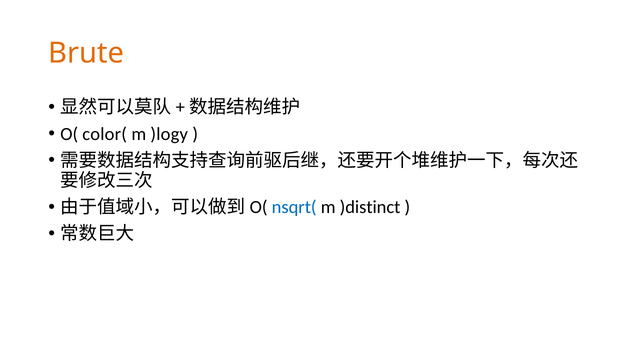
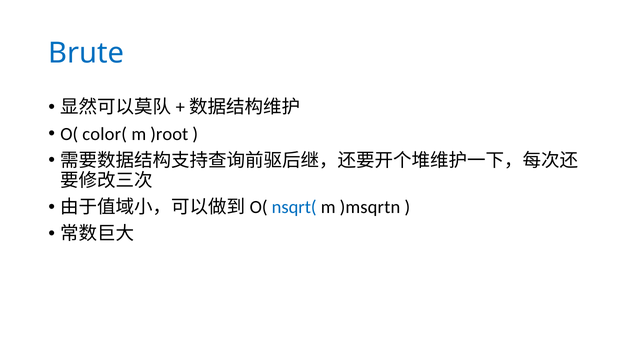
Brute colour: orange -> blue
)logy: )logy -> )root
)distinct: )distinct -> )msqrtn
